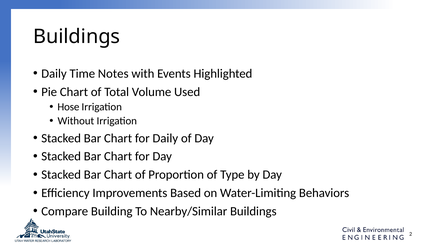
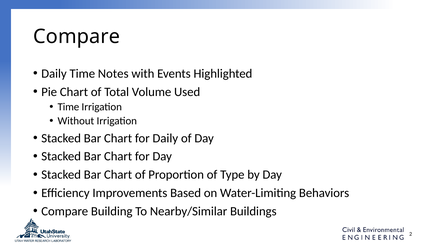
Buildings at (77, 37): Buildings -> Compare
Hose at (68, 107): Hose -> Time
